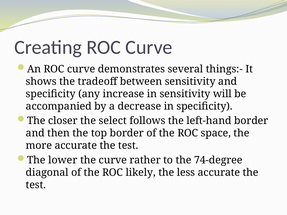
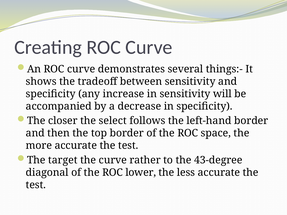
lower: lower -> target
74-degree: 74-degree -> 43-degree
likely: likely -> lower
